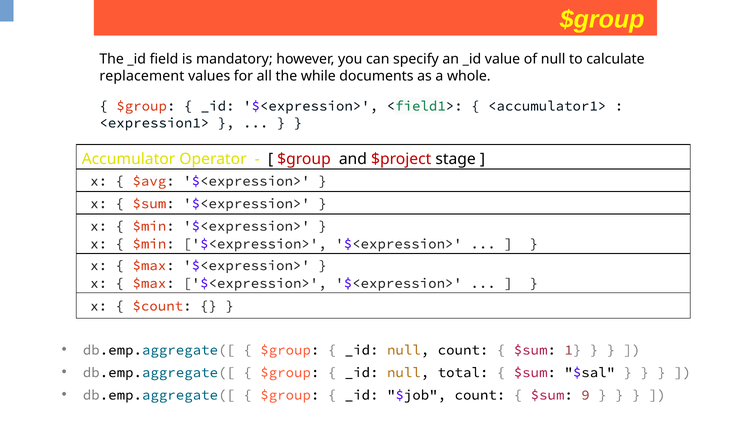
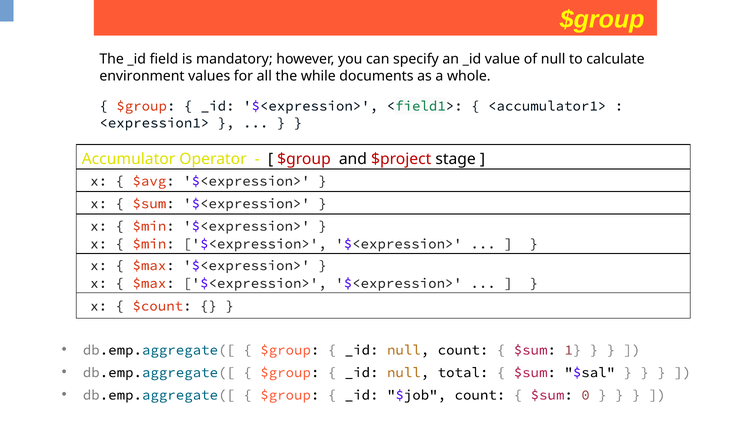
replacement: replacement -> environment
9: 9 -> 0
